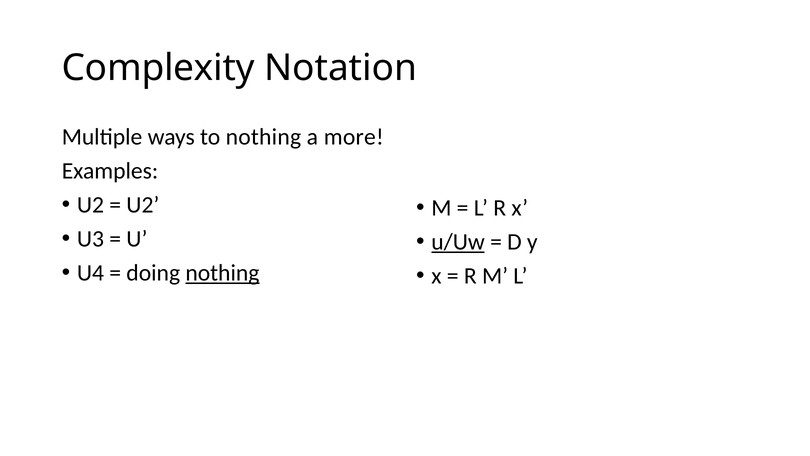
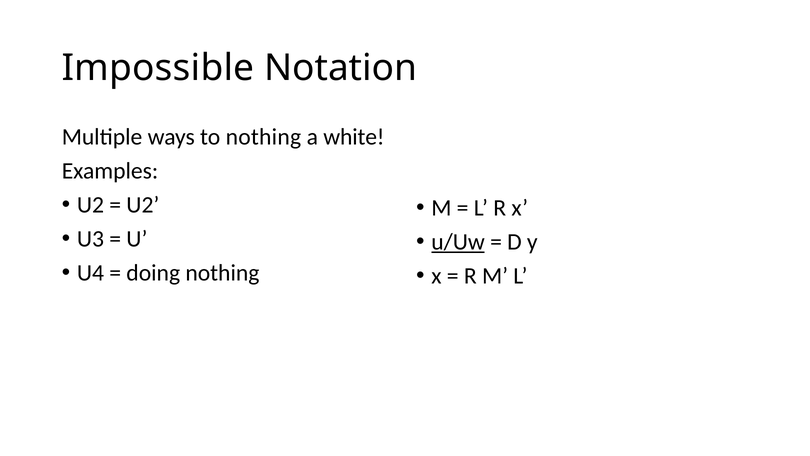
Complexity: Complexity -> Impossible
more: more -> white
nothing at (222, 273) underline: present -> none
